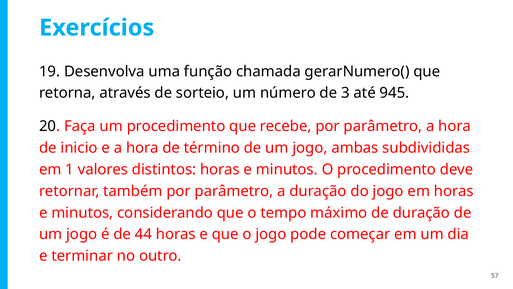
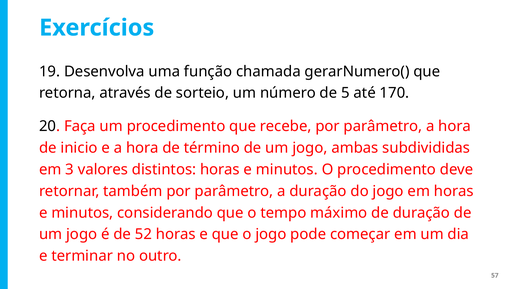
3: 3 -> 5
945: 945 -> 170
1: 1 -> 3
44: 44 -> 52
